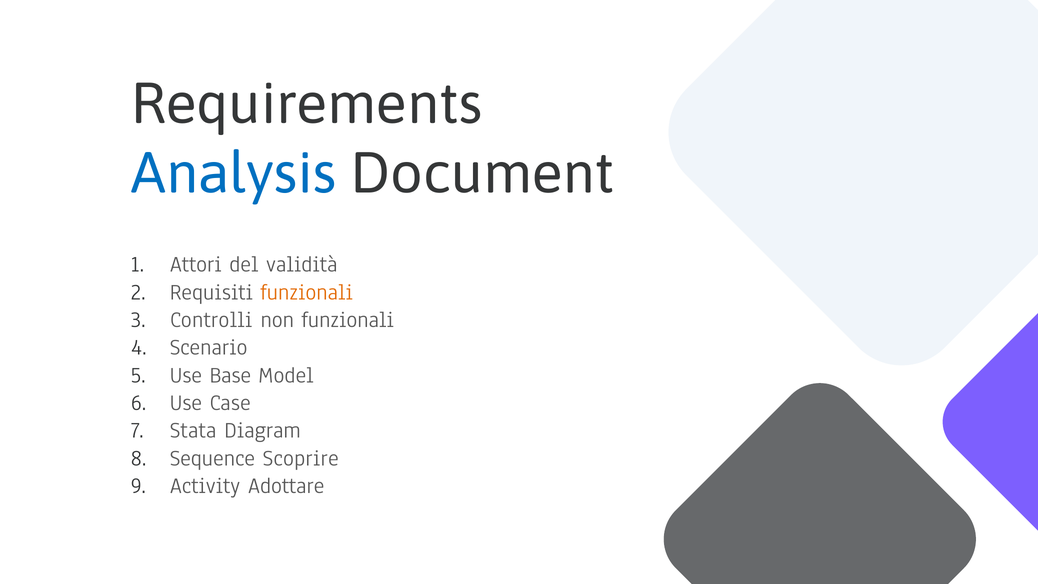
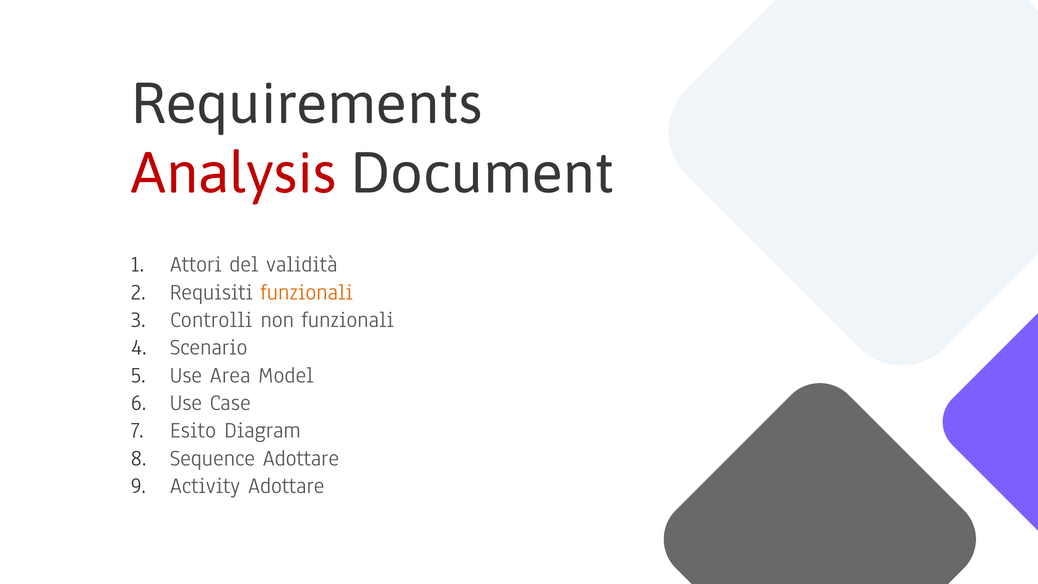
Analysis colour: blue -> red
Base: Base -> Area
Stata: Stata -> Esito
Sequence Scoprire: Scoprire -> Adottare
